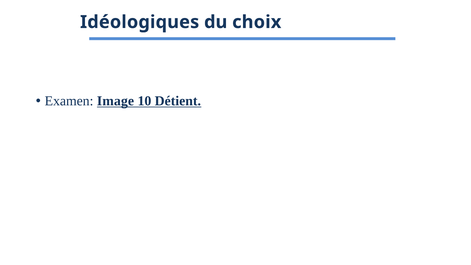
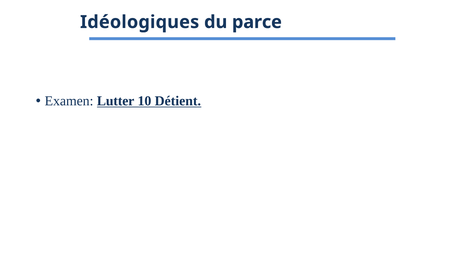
choix: choix -> parce
Image: Image -> Lutter
